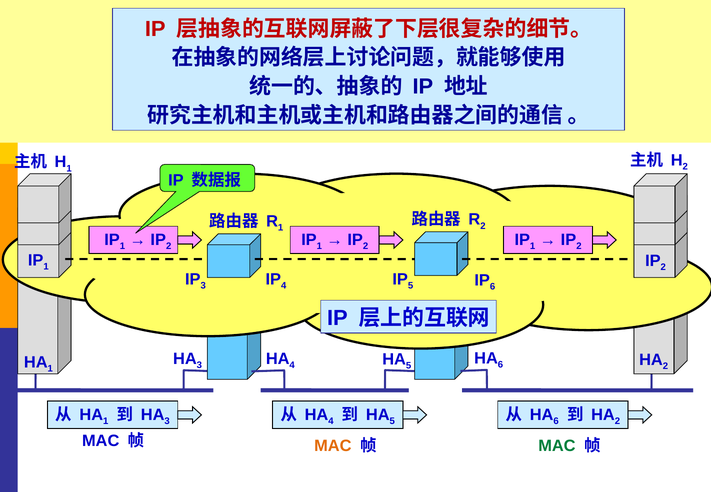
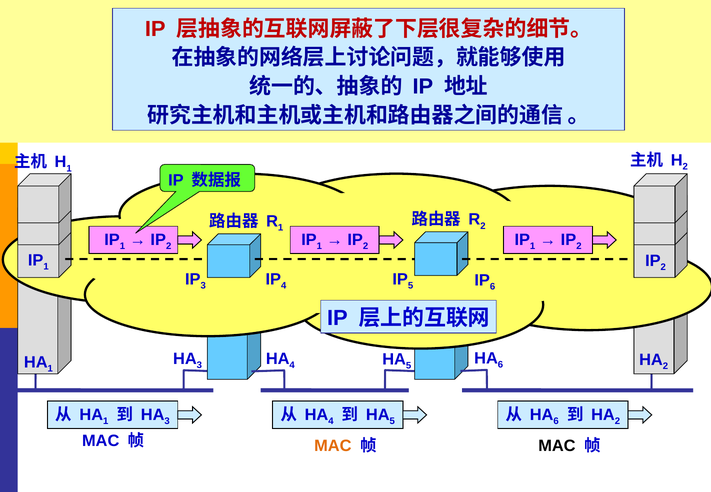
MAC at (557, 446) colour: green -> black
